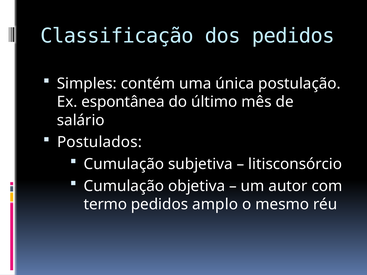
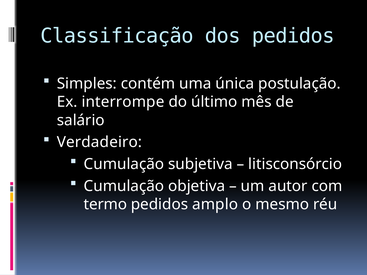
espontânea: espontânea -> interrompe
Postulados: Postulados -> Verdadeiro
